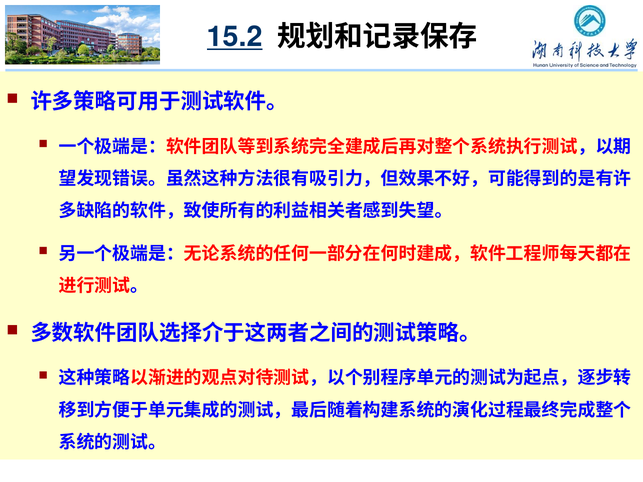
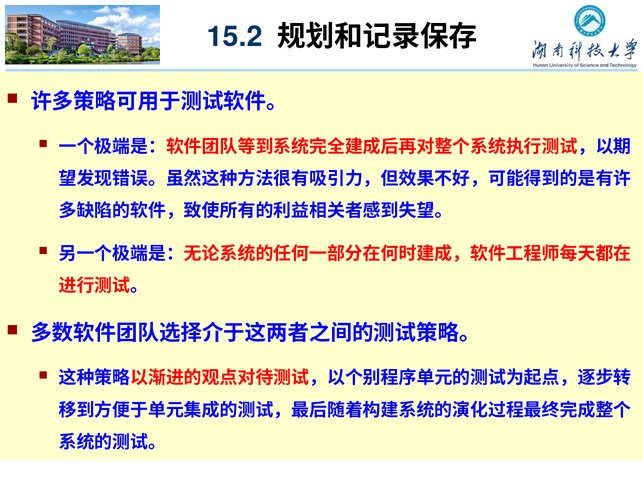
15.2 underline: present -> none
